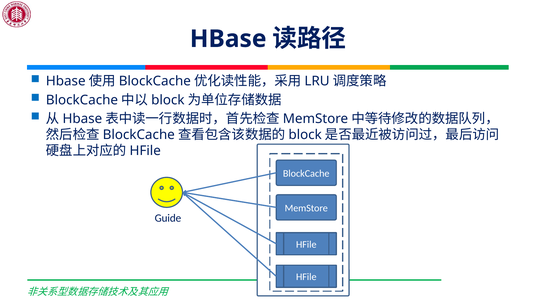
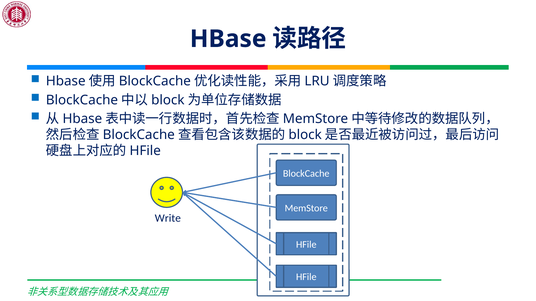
Guide: Guide -> Write
